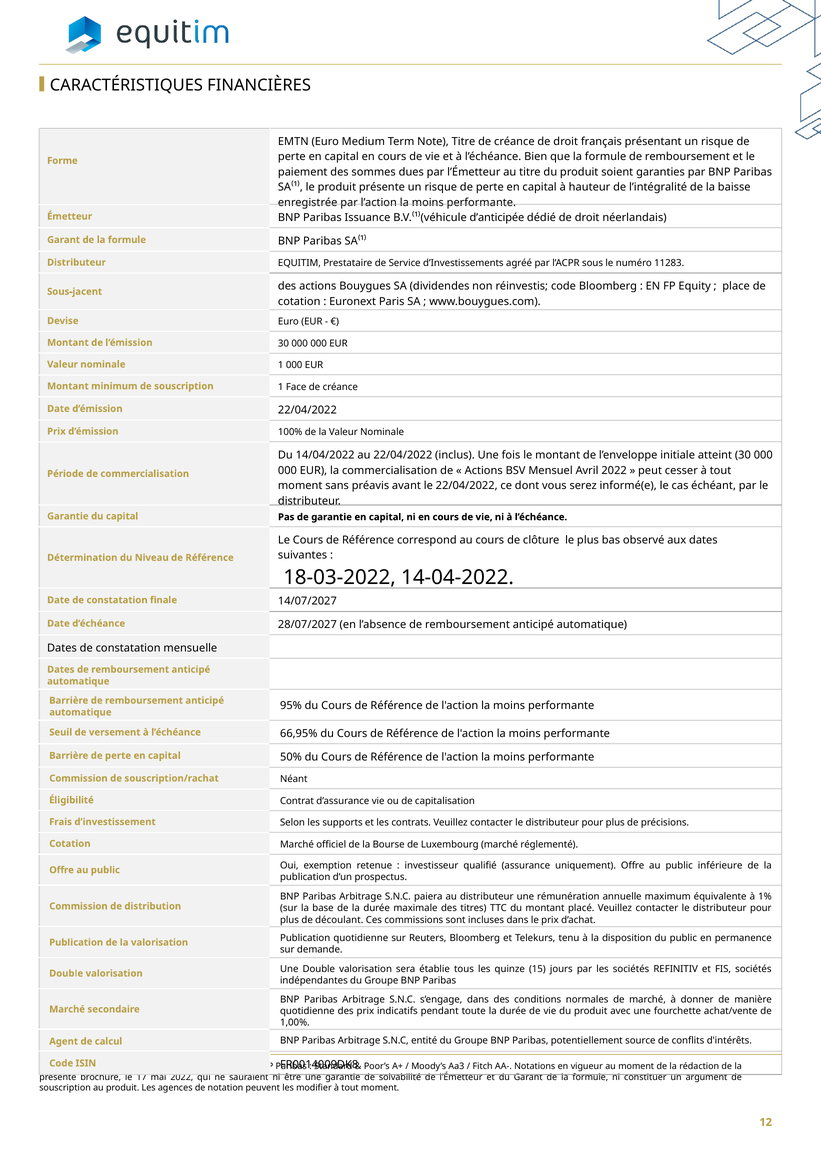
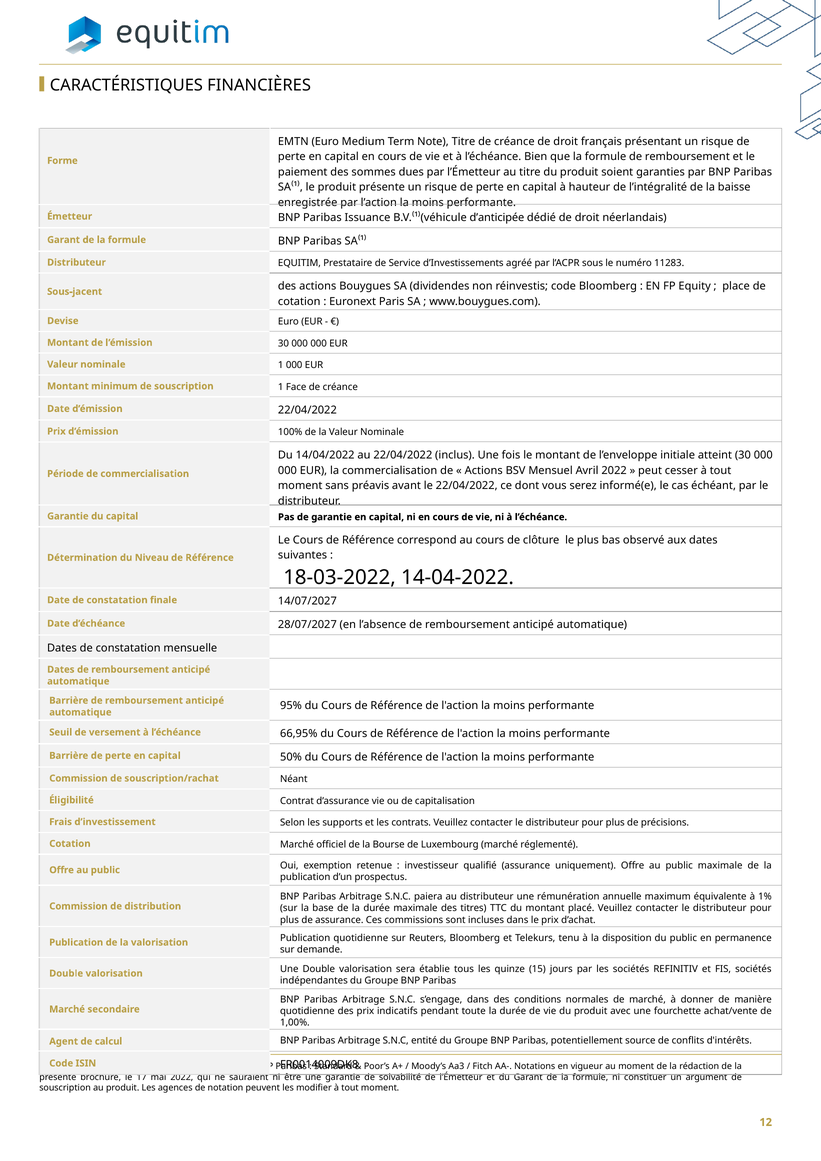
public inférieure: inférieure -> maximale
de découlant: découlant -> assurance
